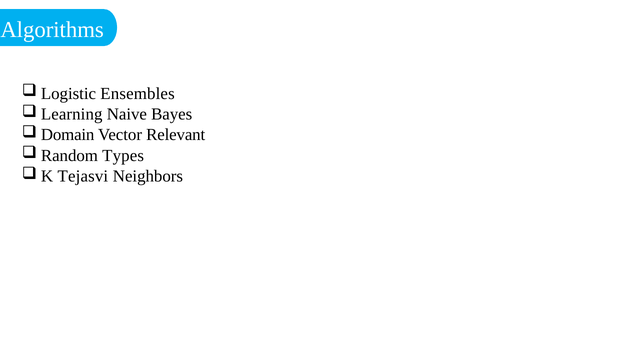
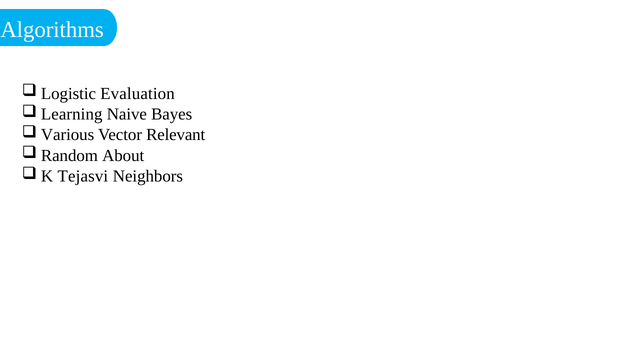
Ensembles: Ensembles -> Evaluation
Domain: Domain -> Various
Types: Types -> About
